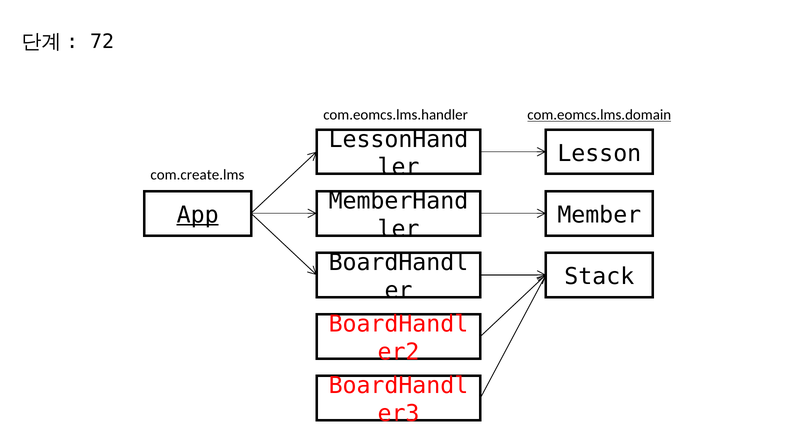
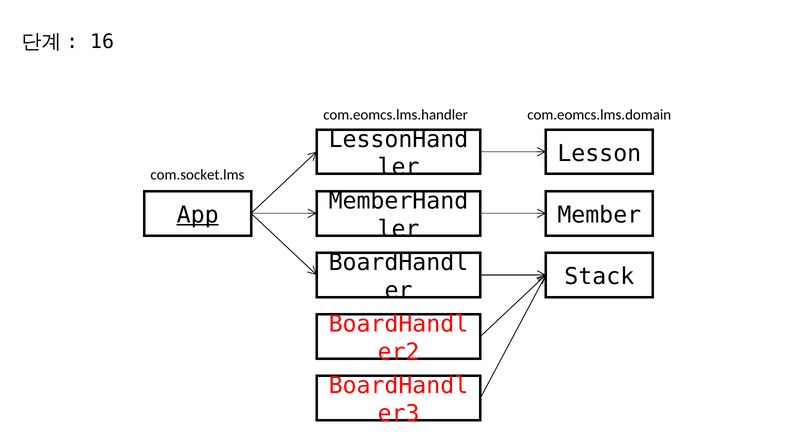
72: 72 -> 16
com.eomcs.lms.domain underline: present -> none
com.create.lms: com.create.lms -> com.socket.lms
